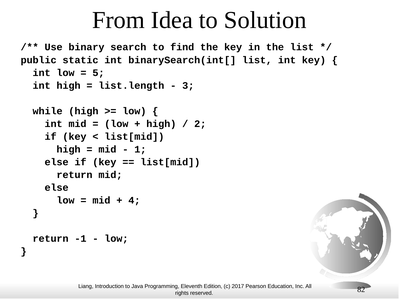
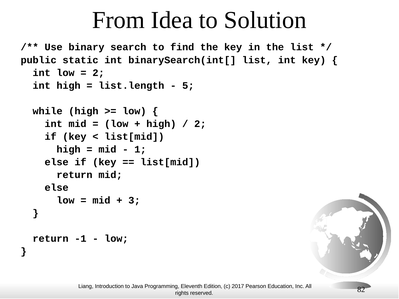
5 at (98, 73): 5 -> 2
3: 3 -> 5
4: 4 -> 3
